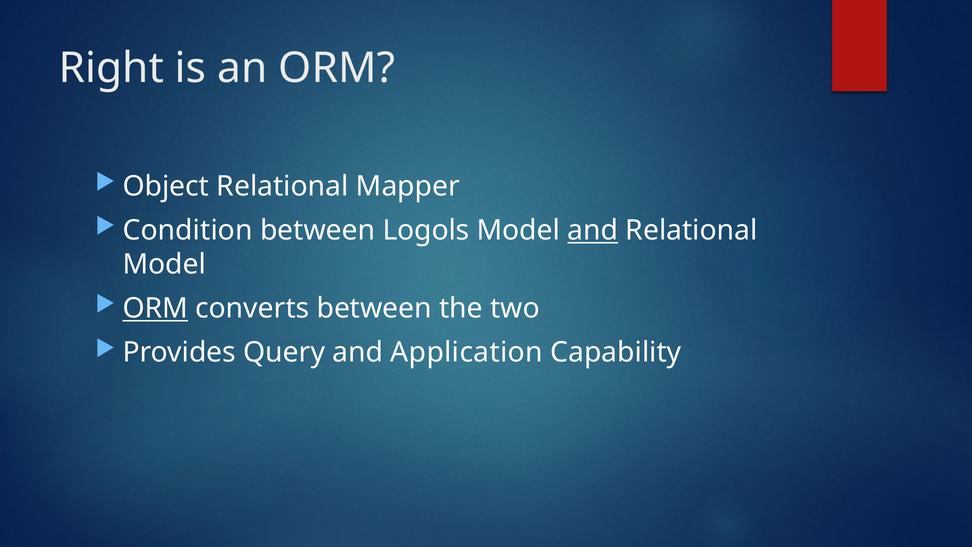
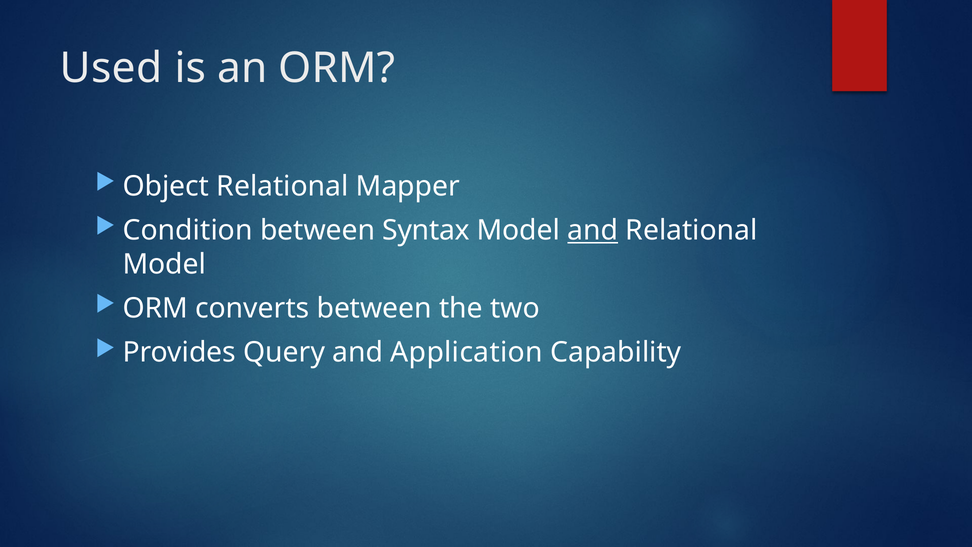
Right: Right -> Used
Logols: Logols -> Syntax
ORM at (155, 308) underline: present -> none
